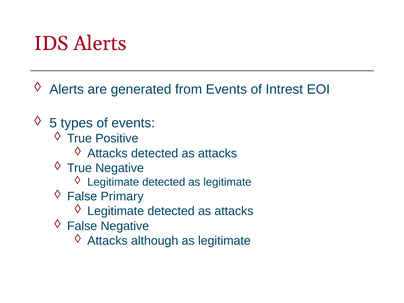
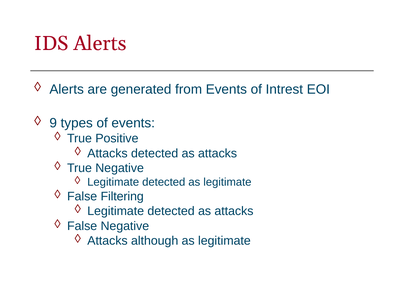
5: 5 -> 9
Primary: Primary -> Filtering
